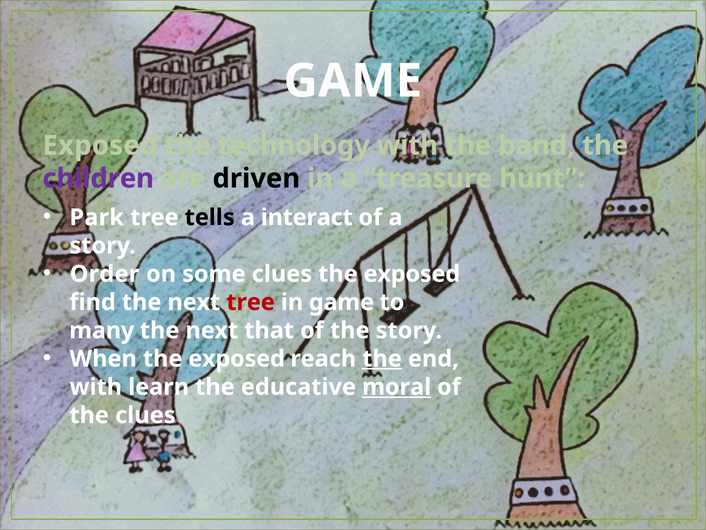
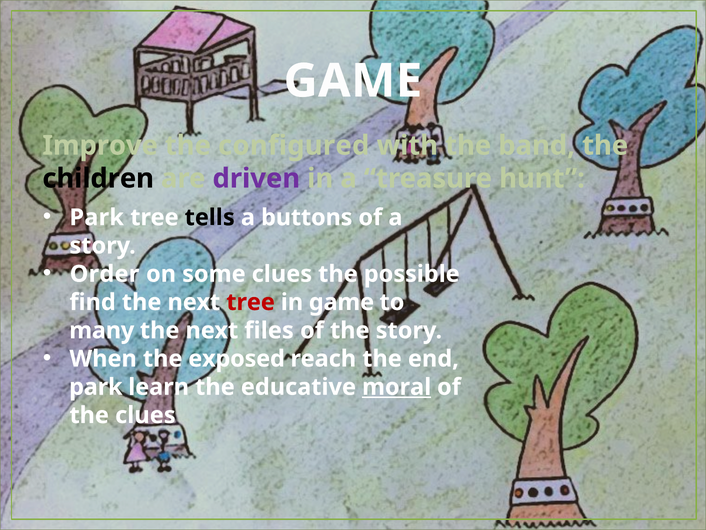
Exposed at (100, 145): Exposed -> Improve
technology: technology -> configured
children colour: purple -> black
driven colour: black -> purple
interact: interact -> buttons
clues the exposed: exposed -> possible
that: that -> files
the at (382, 358) underline: present -> none
with at (96, 387): with -> park
